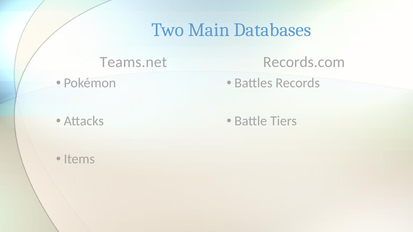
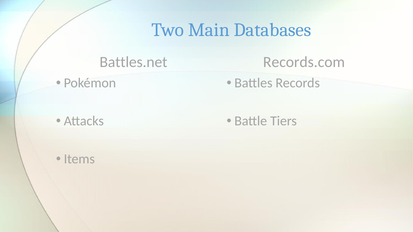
Teams.net: Teams.net -> Battles.net
